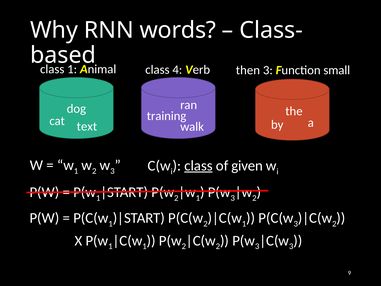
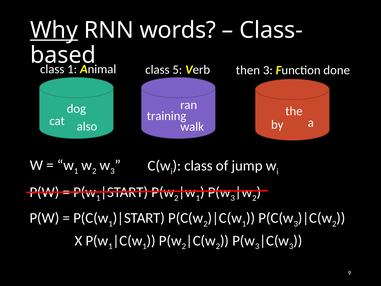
Why underline: none -> present
4: 4 -> 5
small: small -> done
text: text -> also
class at (198, 166) underline: present -> none
given: given -> jump
